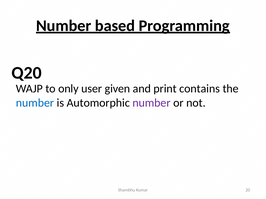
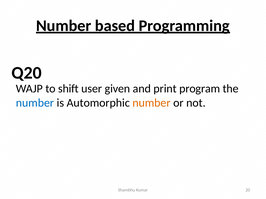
only: only -> shift
contains: contains -> program
number at (152, 103) colour: purple -> orange
